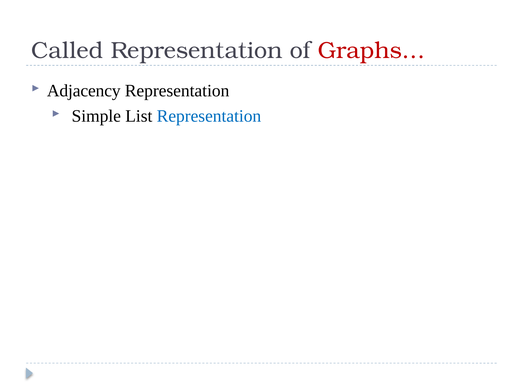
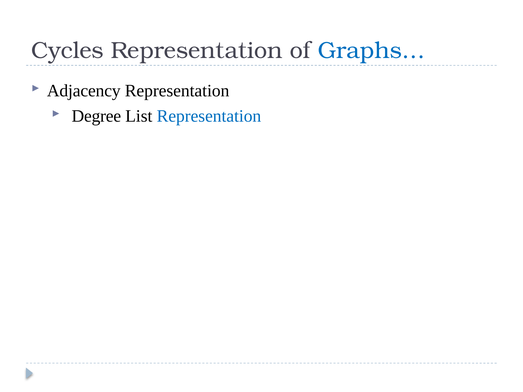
Called: Called -> Cycles
Graphs… colour: red -> blue
Simple: Simple -> Degree
